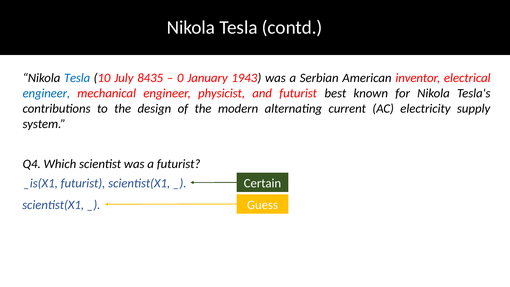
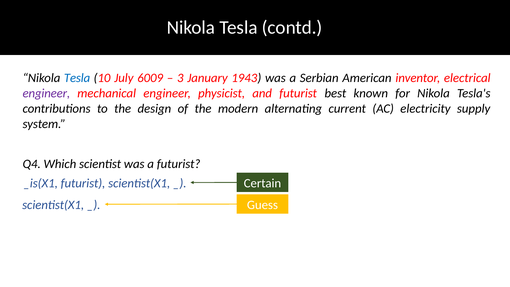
8435: 8435 -> 6009
0: 0 -> 3
engineer at (46, 93) colour: blue -> purple
